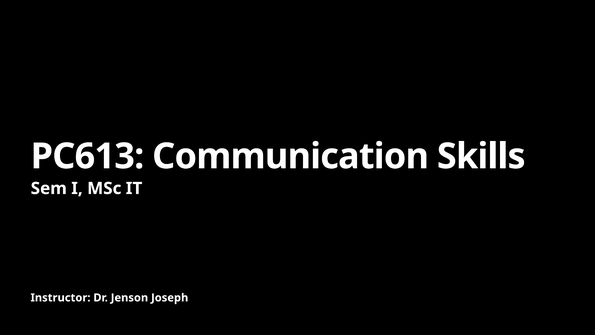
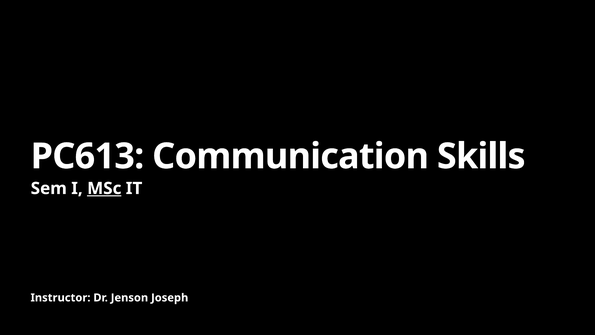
MSc underline: none -> present
